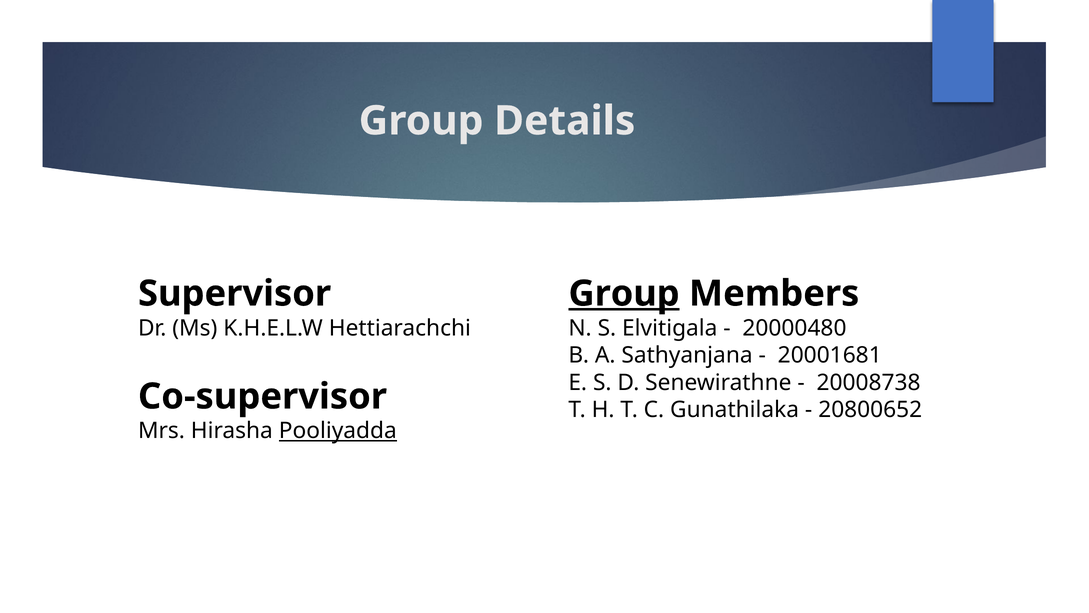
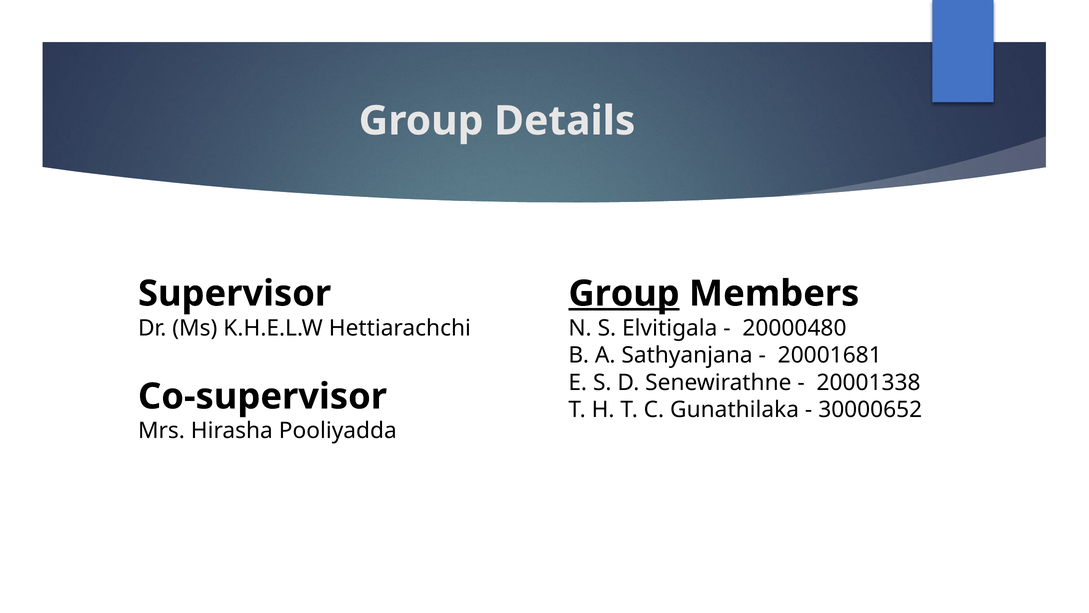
20008738: 20008738 -> 20001338
20800652: 20800652 -> 30000652
Pooliyadda underline: present -> none
